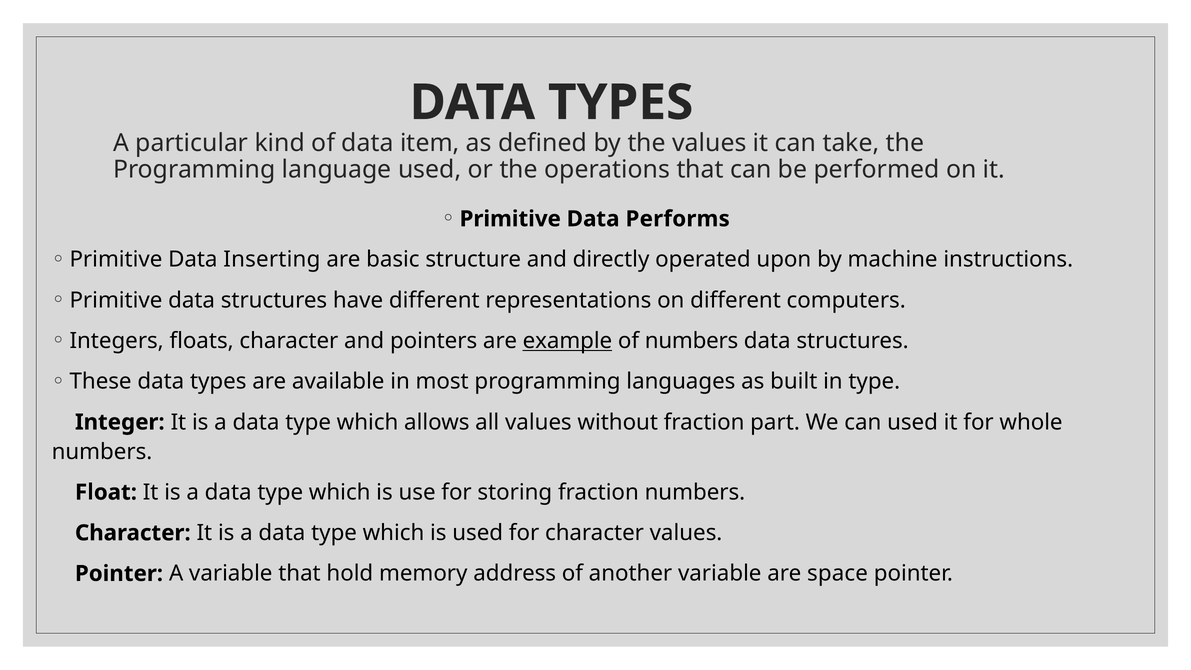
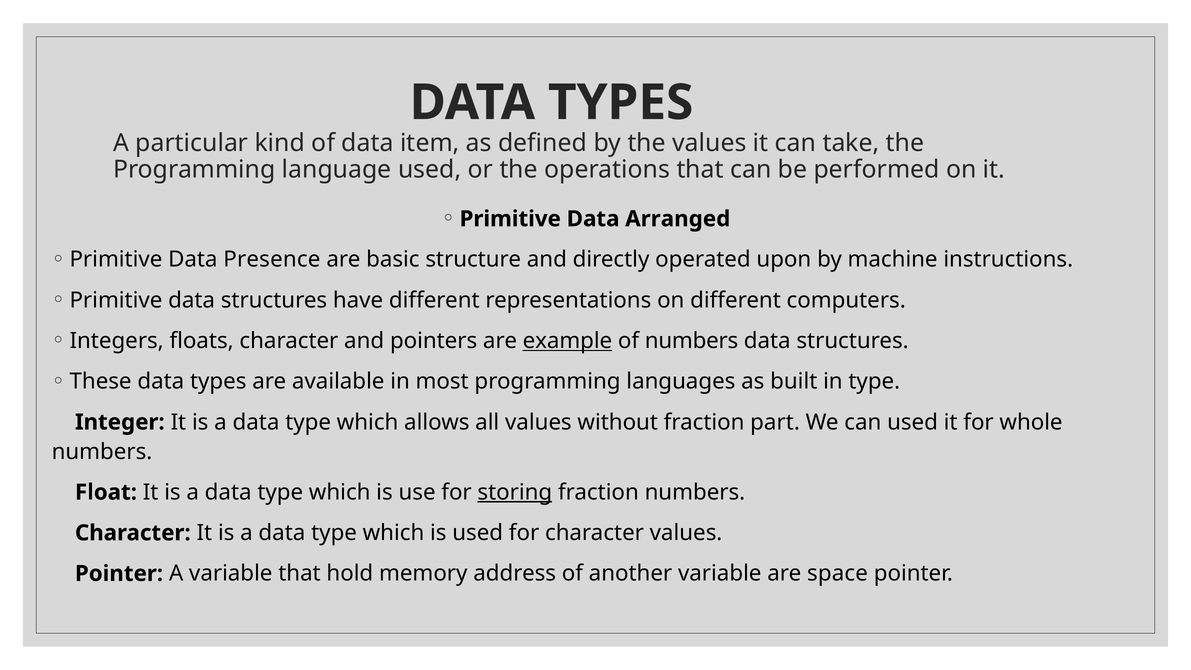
Performs: Performs -> Arranged
Inserting: Inserting -> Presence
storing underline: none -> present
